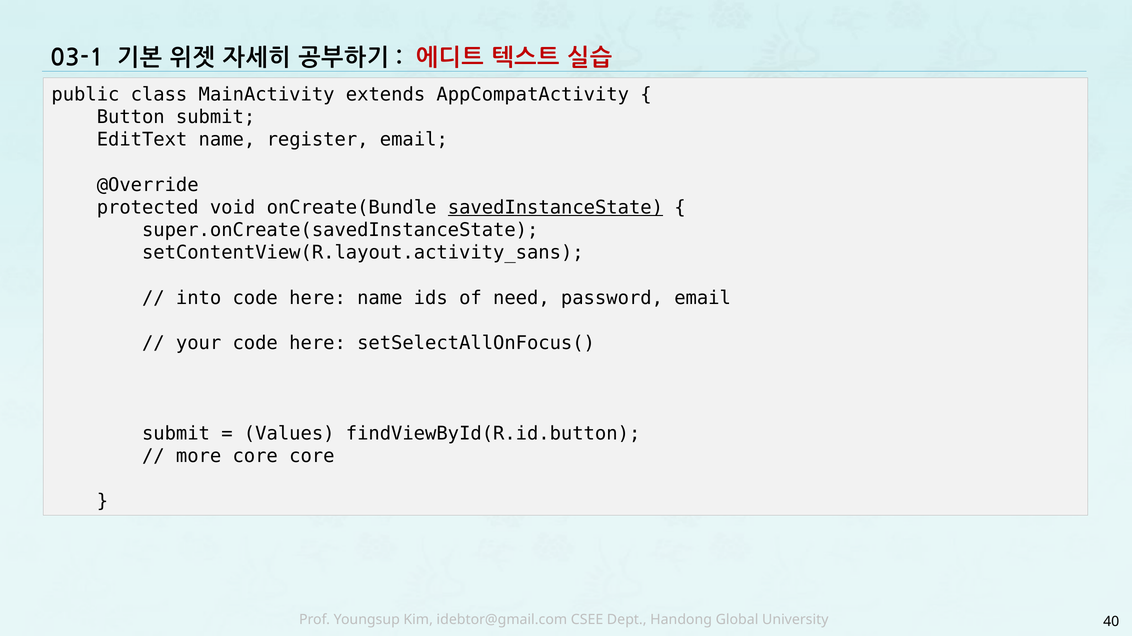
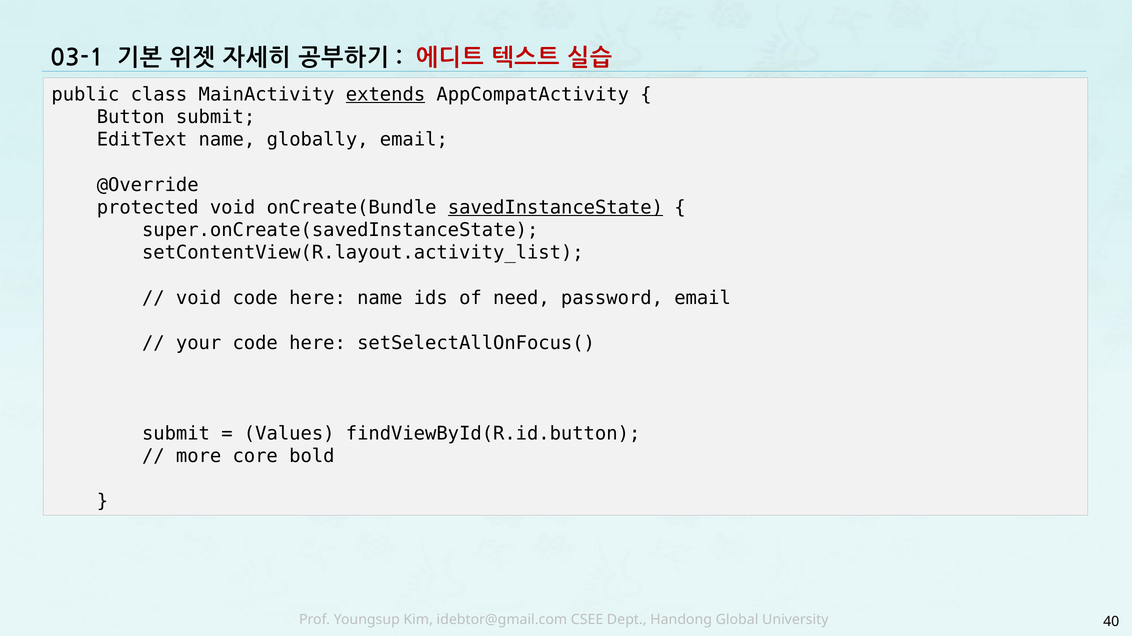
extends underline: none -> present
register: register -> globally
setContentView(R.layout.activity_sans: setContentView(R.layout.activity_sans -> setContentView(R.layout.activity_list
into at (199, 298): into -> void
core core: core -> bold
